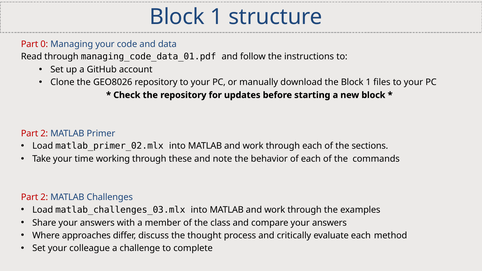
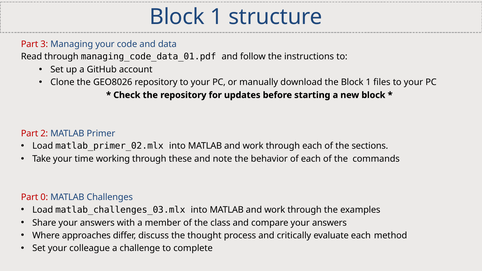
0: 0 -> 3
2 at (44, 197): 2 -> 0
